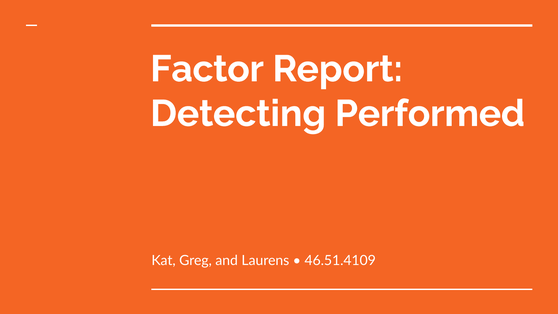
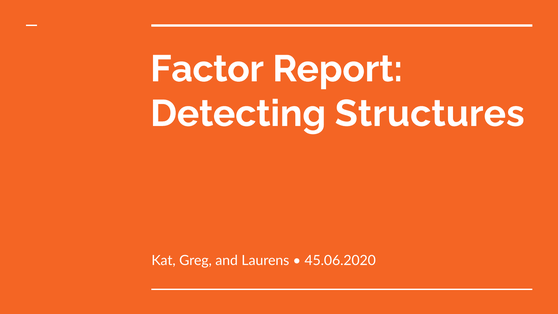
Performed: Performed -> Structures
46.51.4109: 46.51.4109 -> 45.06.2020
